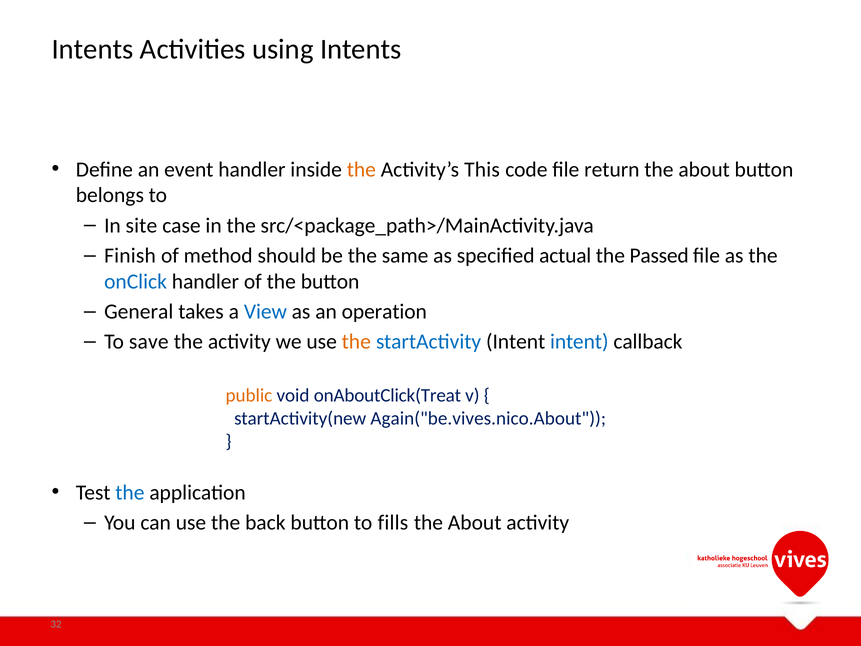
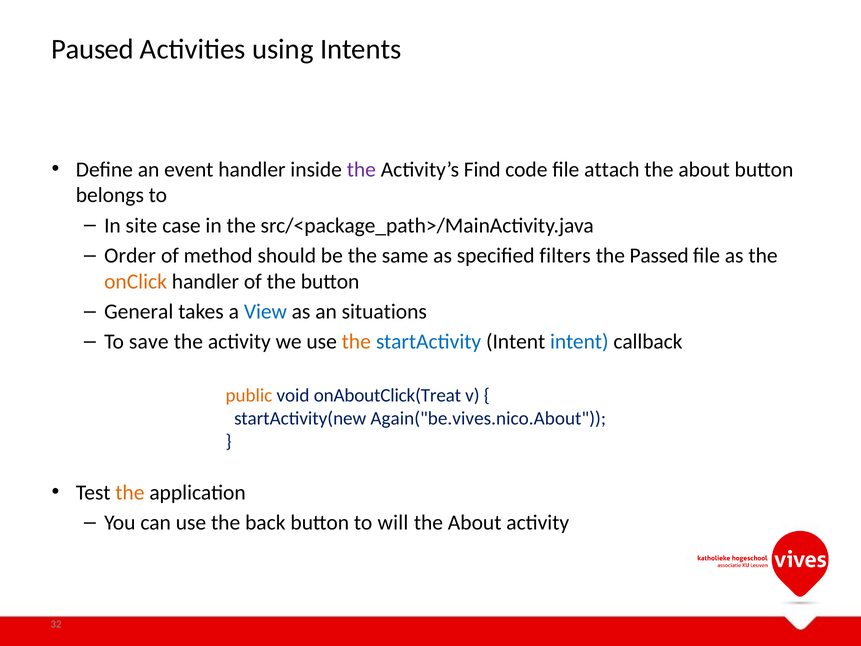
Intents at (93, 49): Intents -> Paused
the at (361, 169) colour: orange -> purple
This: This -> Find
return: return -> attach
Finish: Finish -> Order
actual: actual -> filters
onClick colour: blue -> orange
operation: operation -> situations
the at (130, 492) colour: blue -> orange
fills: fills -> will
